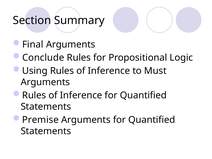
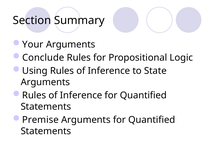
Final: Final -> Your
Must: Must -> State
